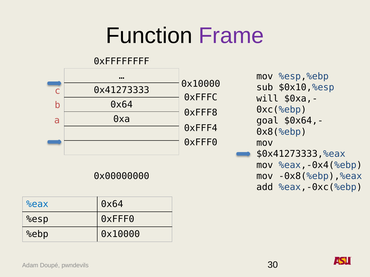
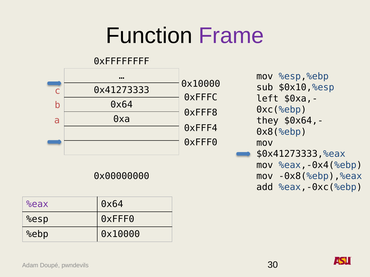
will: will -> left
goal: goal -> they
%eax colour: blue -> purple
